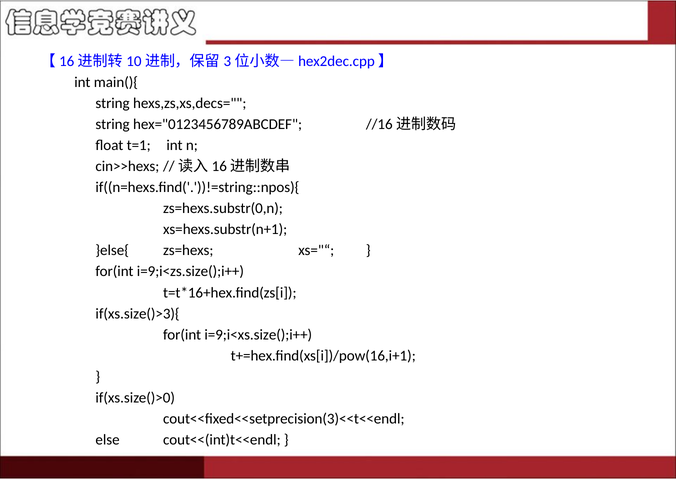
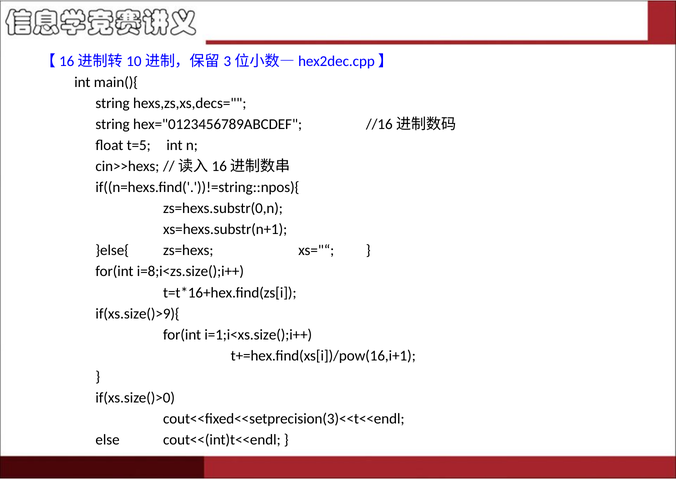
t=1: t=1 -> t=5
i=9;i<zs.size();i++: i=9;i<zs.size();i++ -> i=8;i<zs.size();i++
if(xs.size()>3){: if(xs.size()>3){ -> if(xs.size()>9){
i=9;i<xs.size();i++: i=9;i<xs.size();i++ -> i=1;i<xs.size();i++
